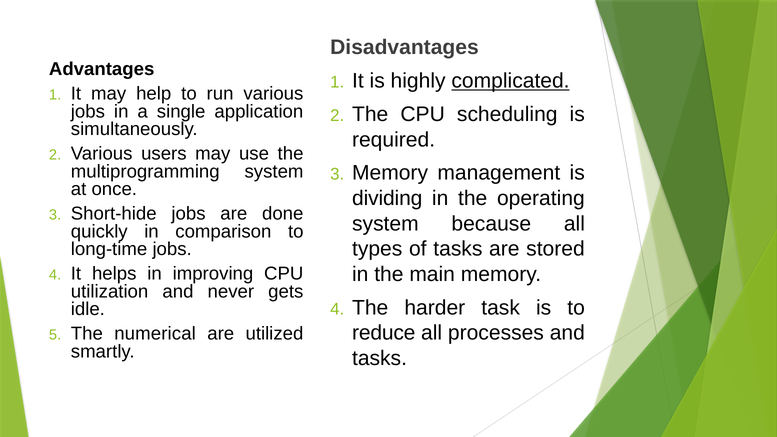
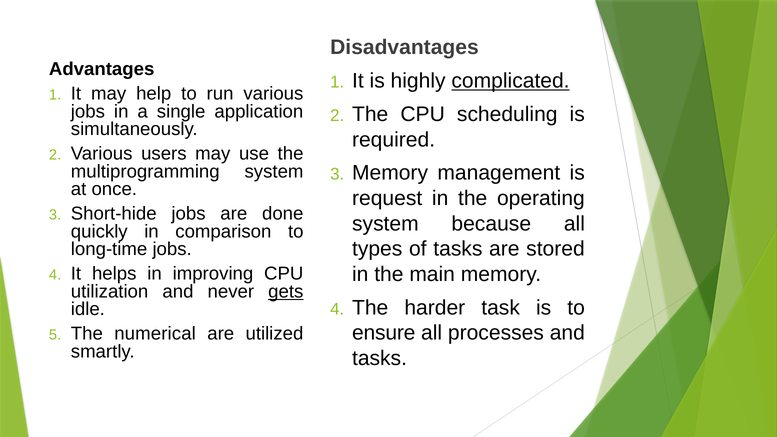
dividing: dividing -> request
gets underline: none -> present
reduce: reduce -> ensure
